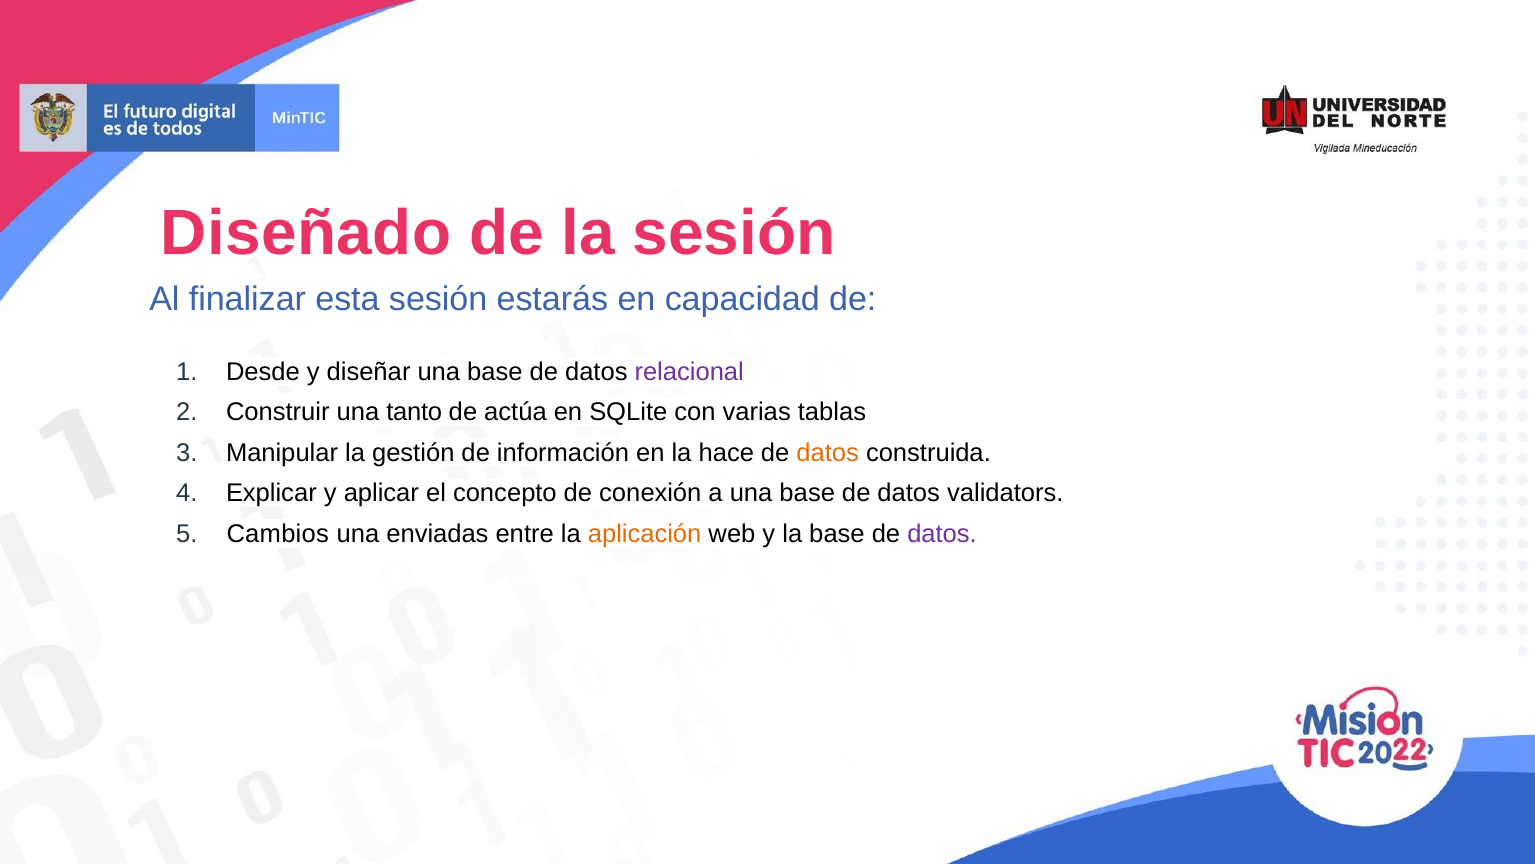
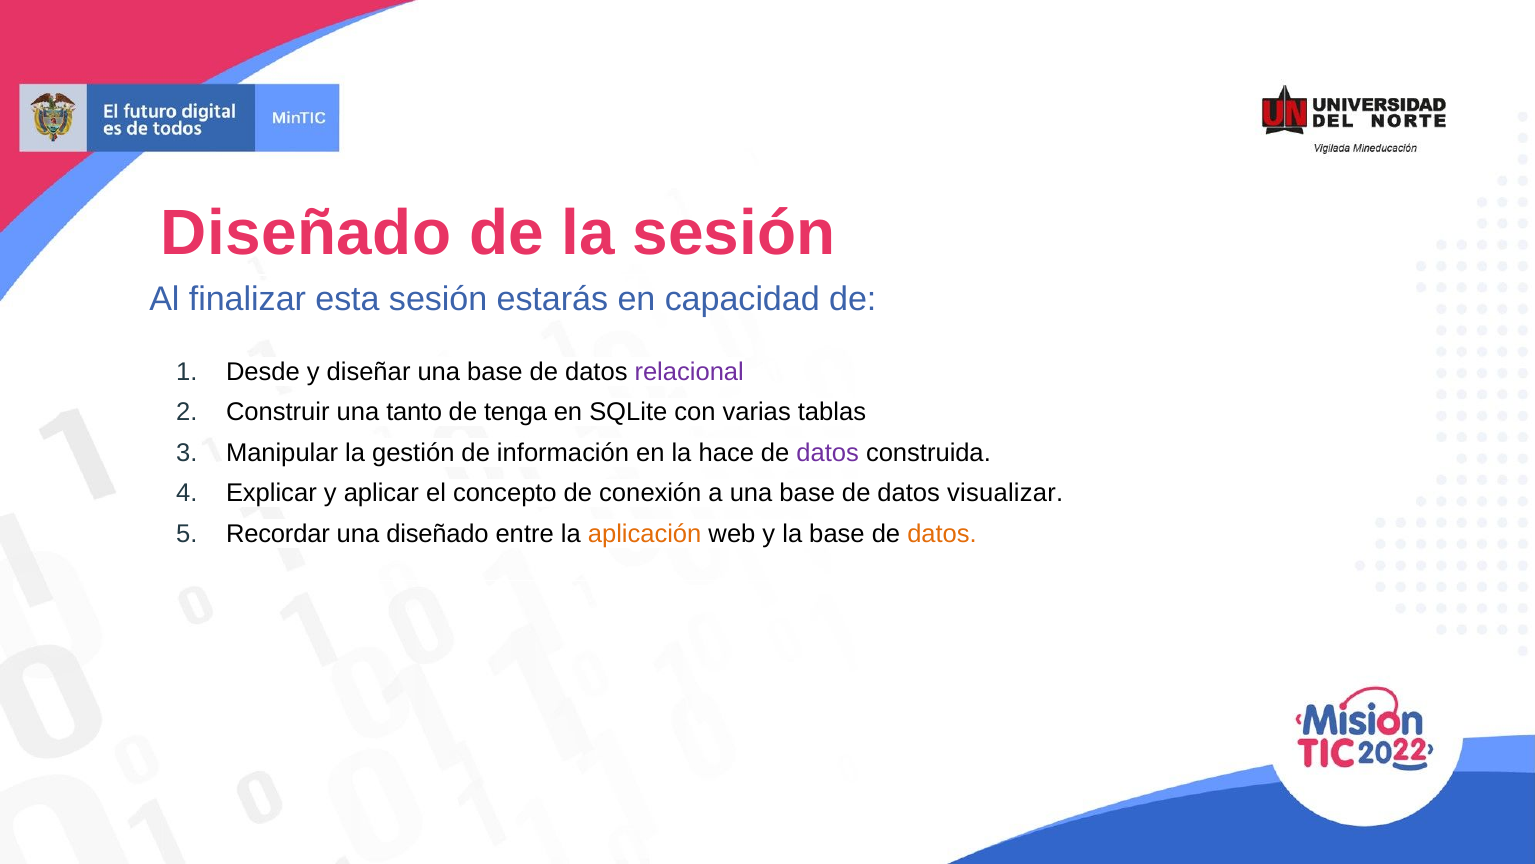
actúa: actúa -> tenga
datos at (828, 453) colour: orange -> purple
validators: validators -> visualizar
Cambios: Cambios -> Recordar
una enviadas: enviadas -> diseñado
datos at (942, 533) colour: purple -> orange
